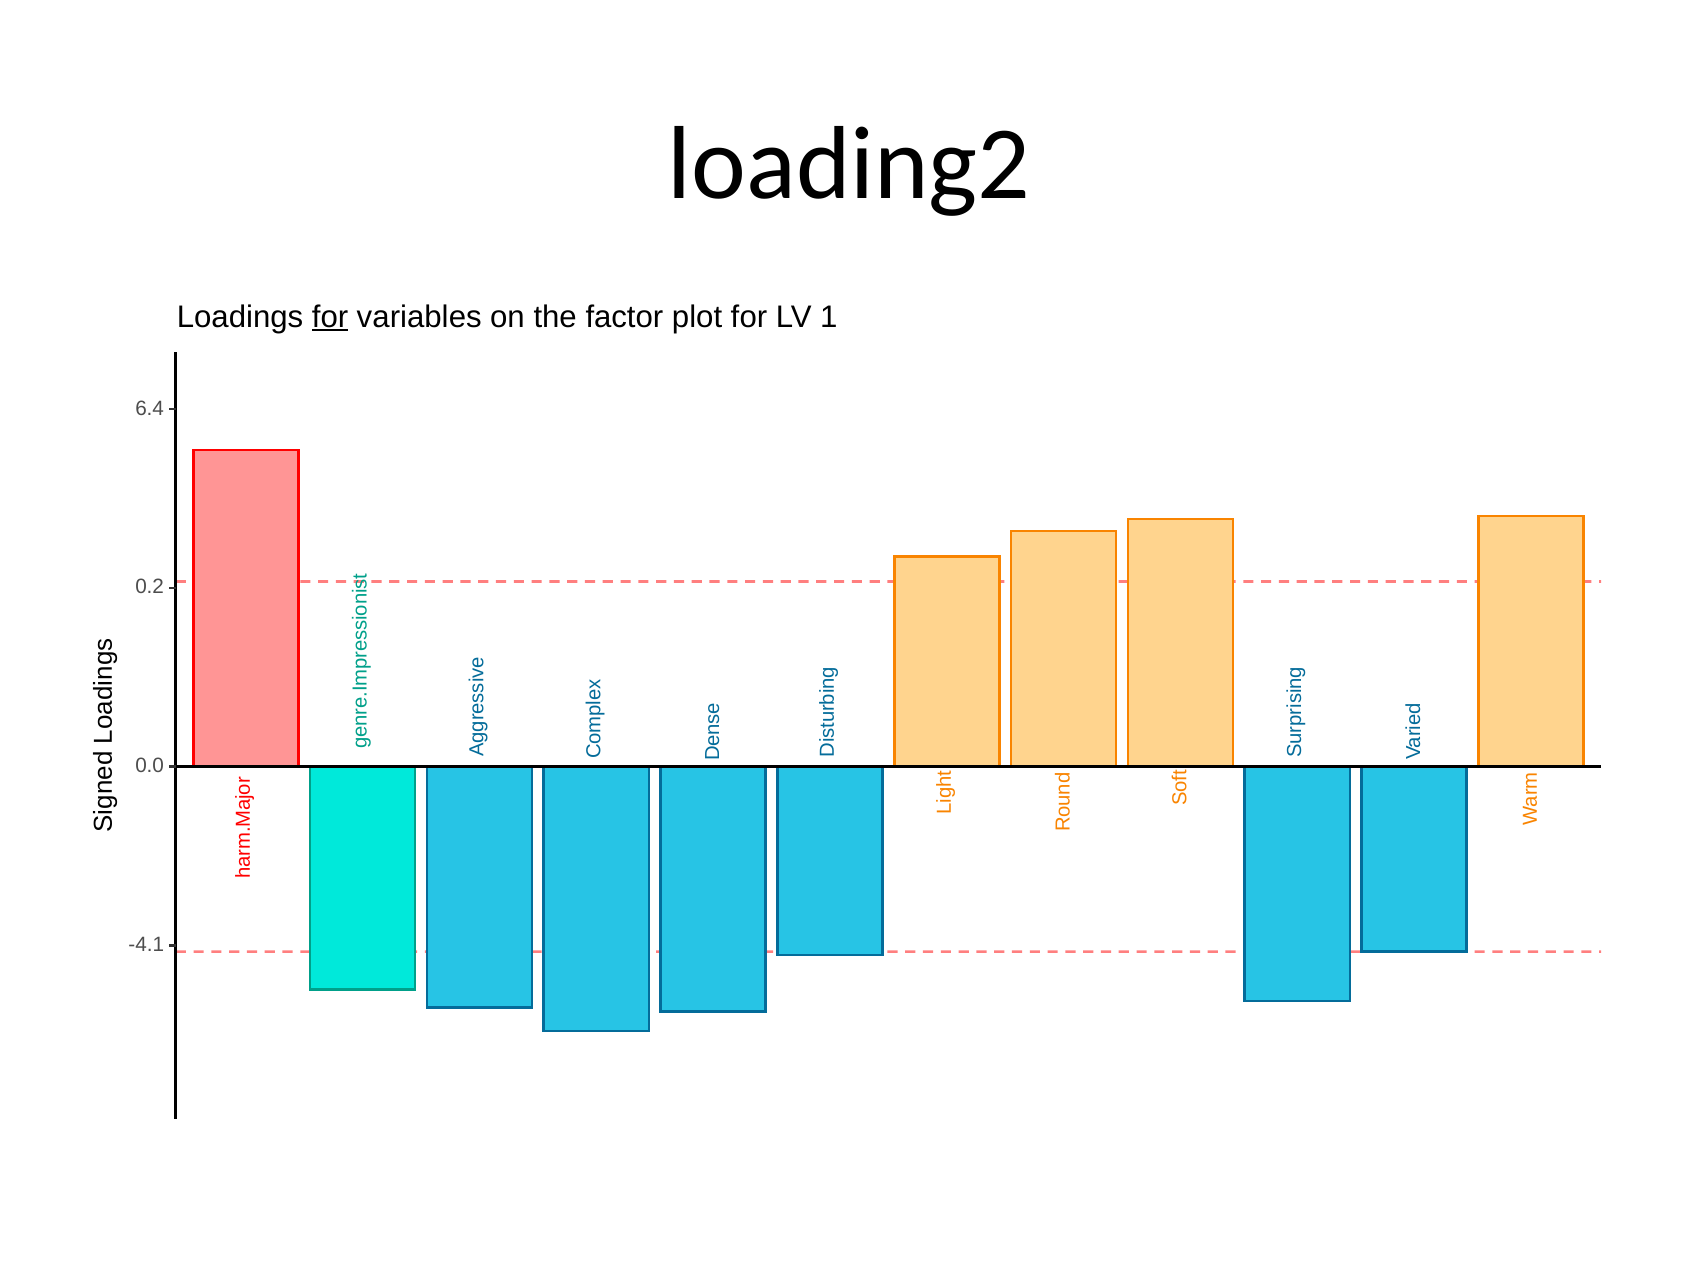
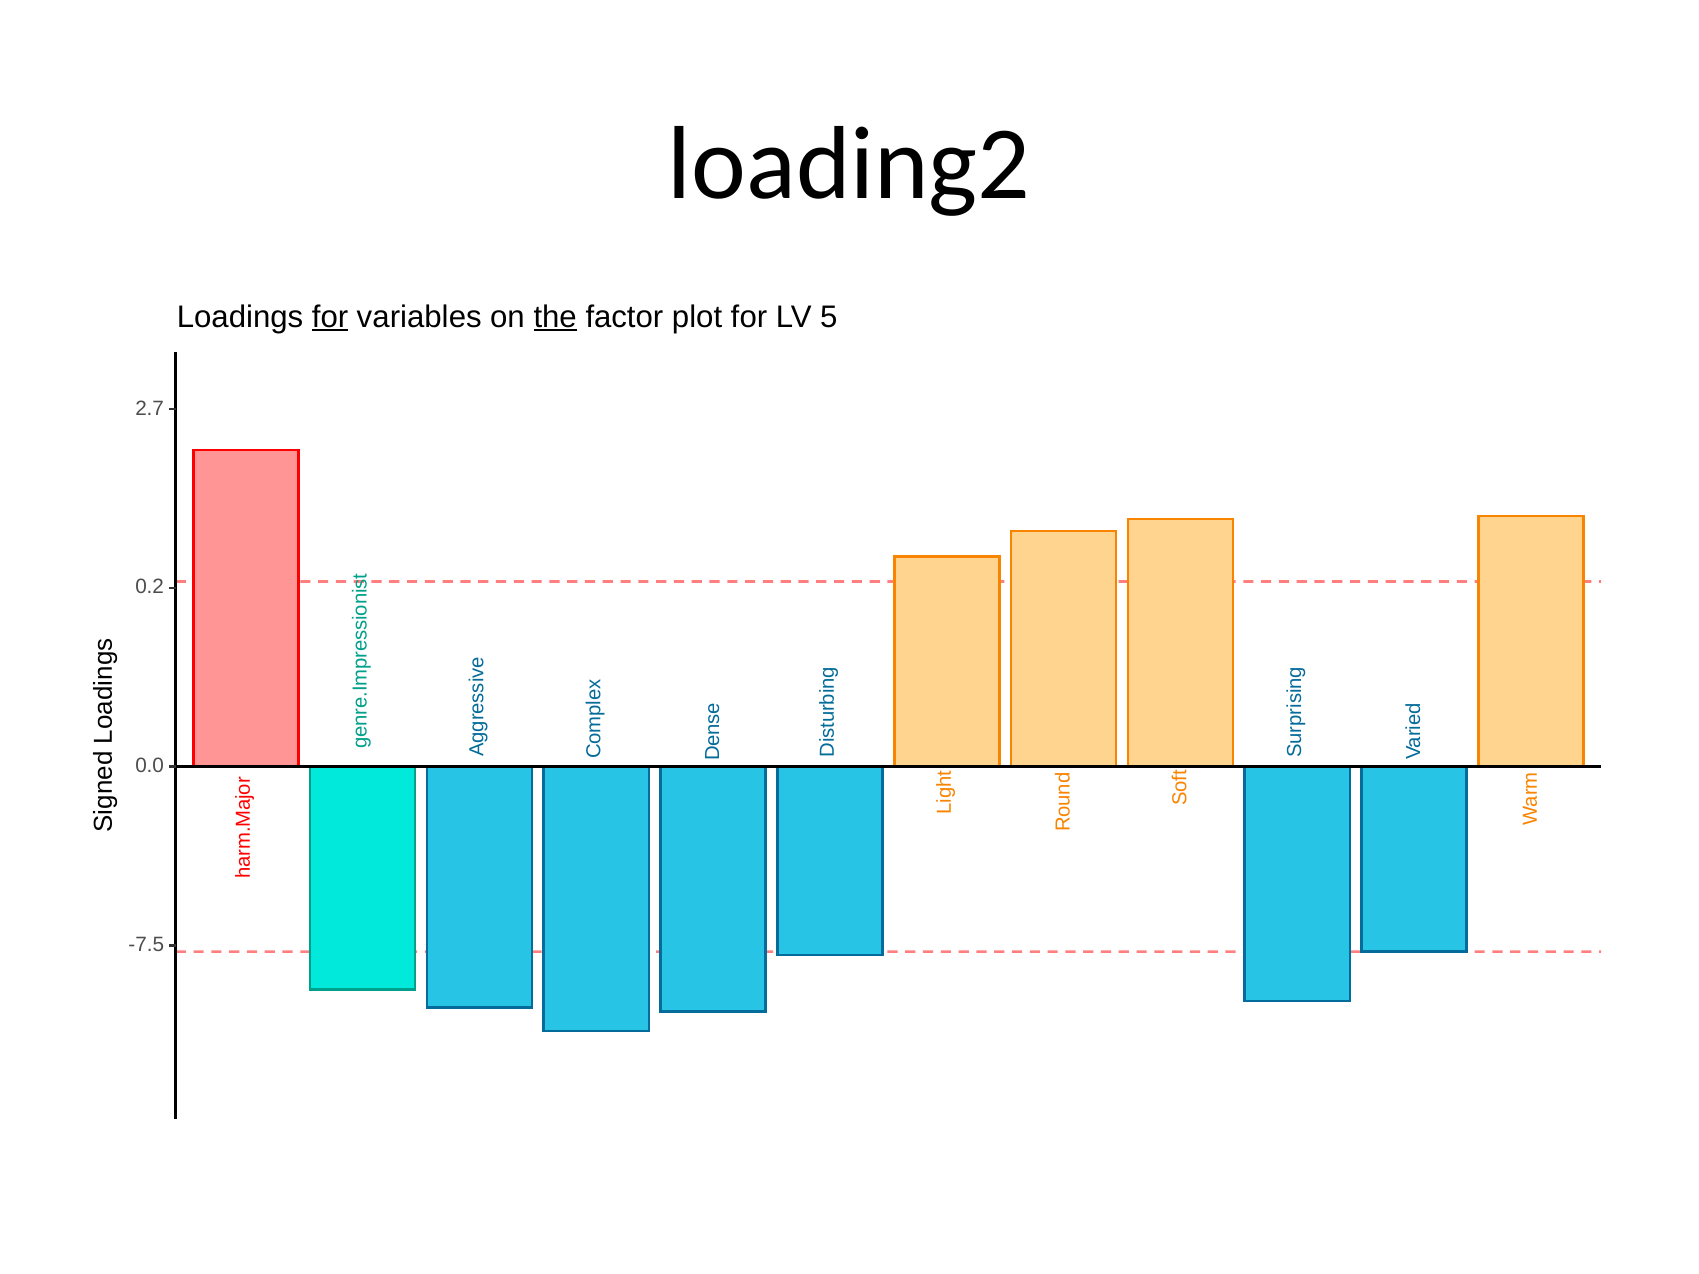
the underline: none -> present
1: 1 -> 5
6.4: 6.4 -> 2.7
-4.1: -4.1 -> -7.5
